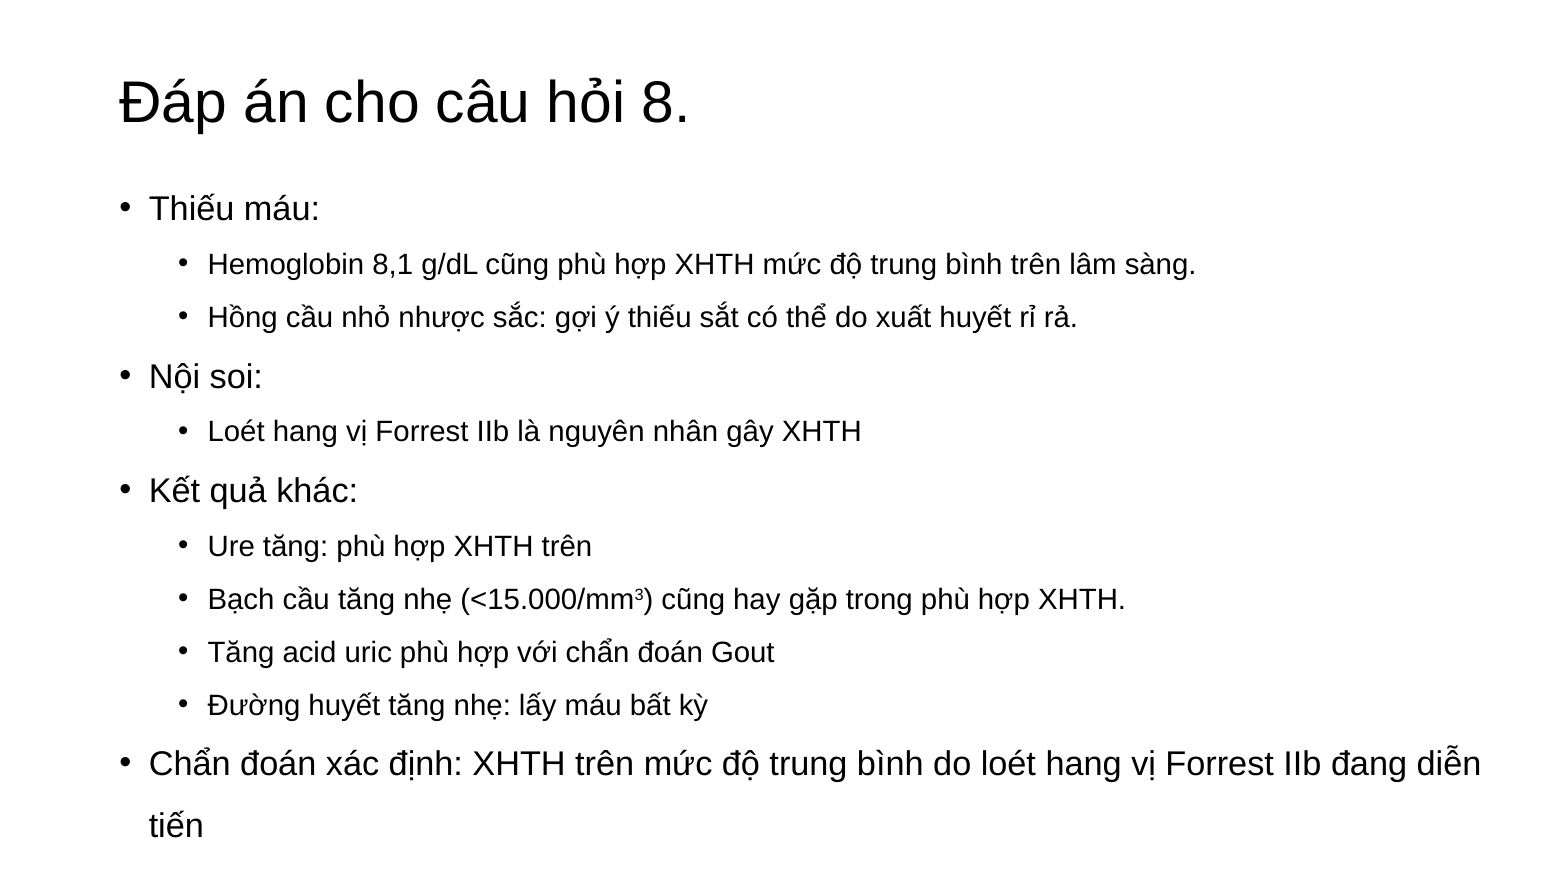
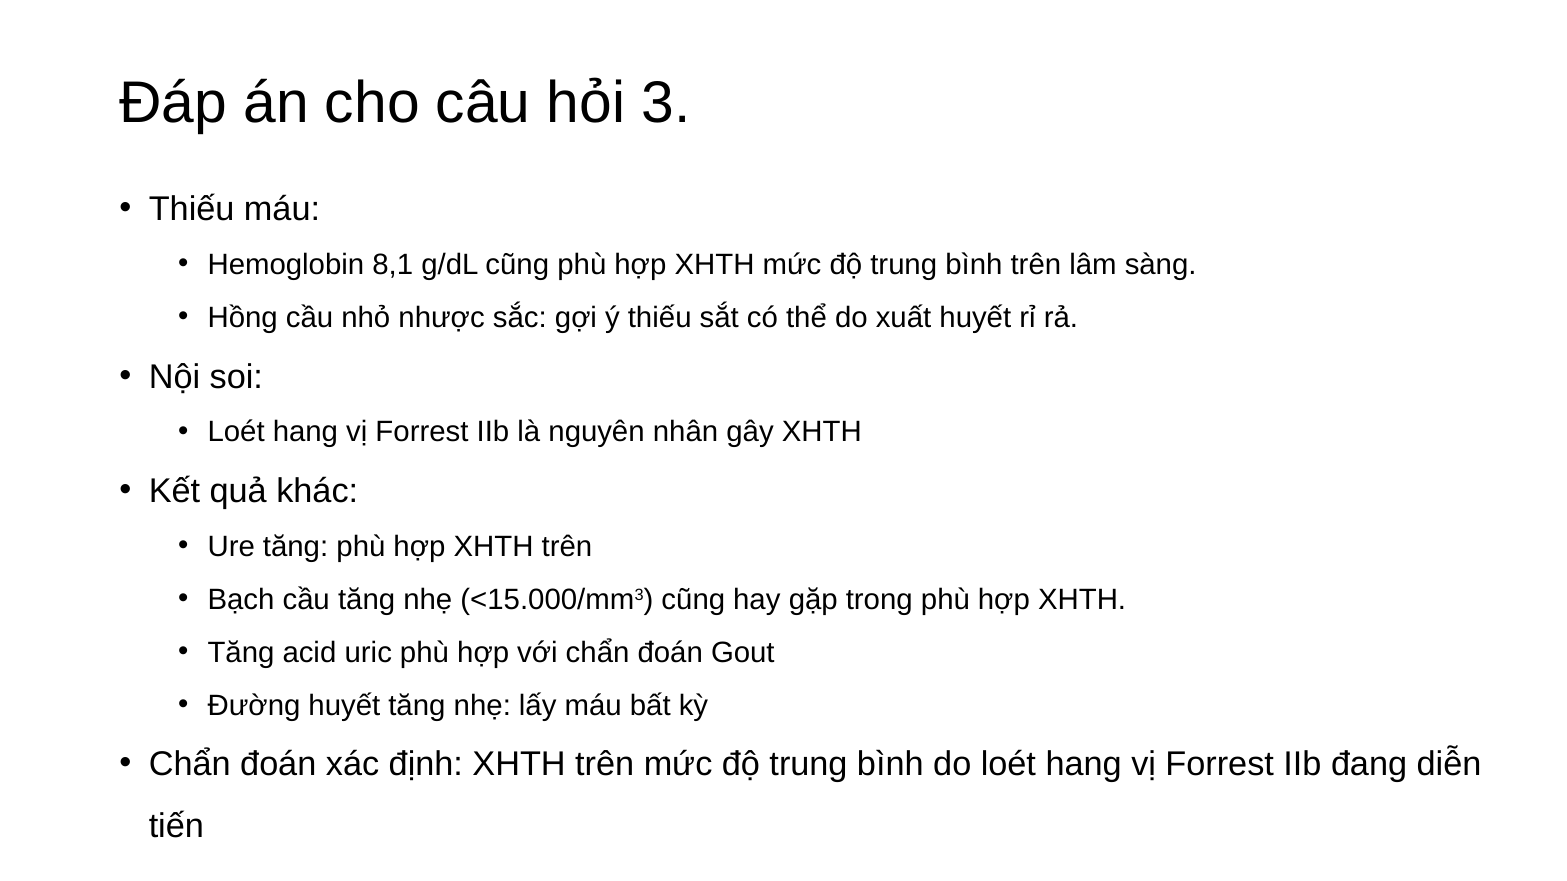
8: 8 -> 3
